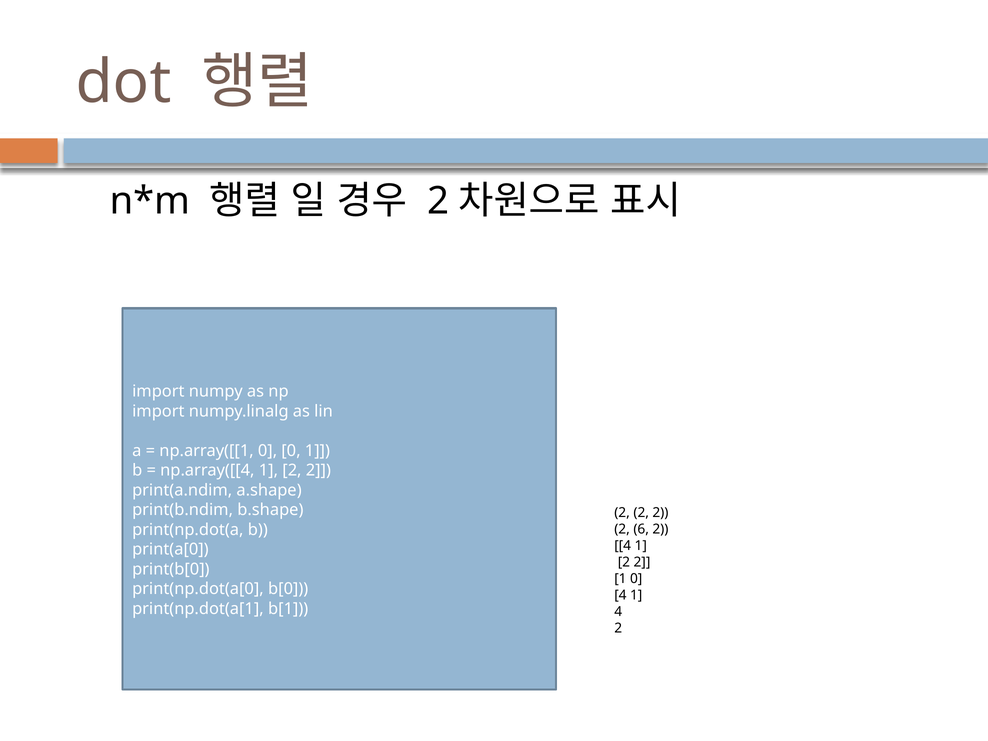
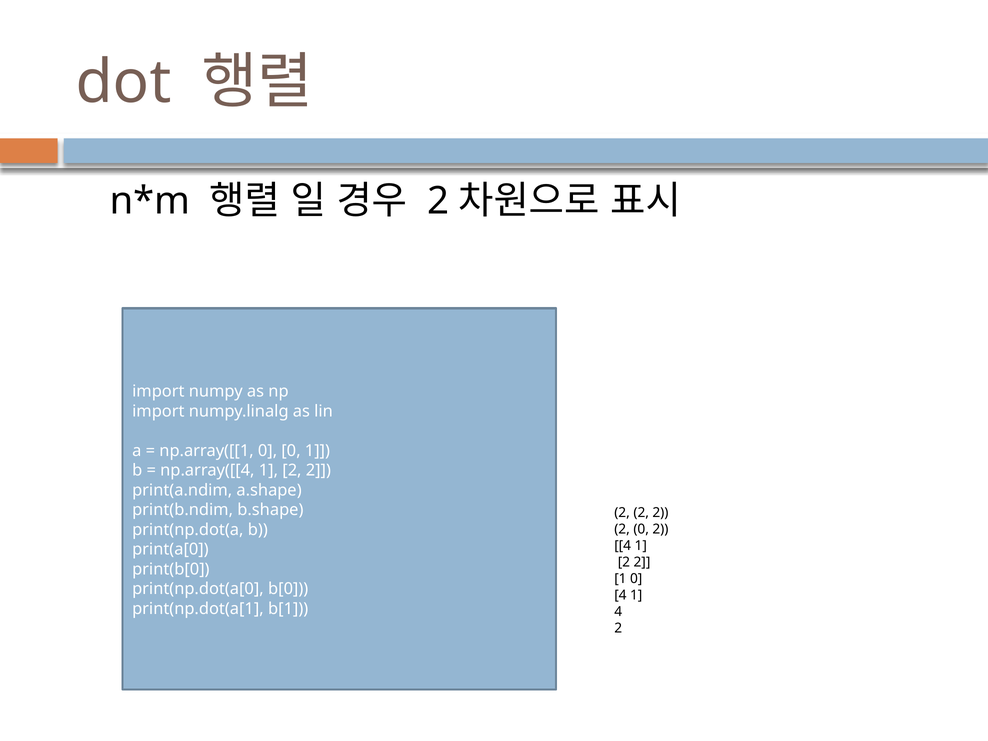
2 6: 6 -> 0
